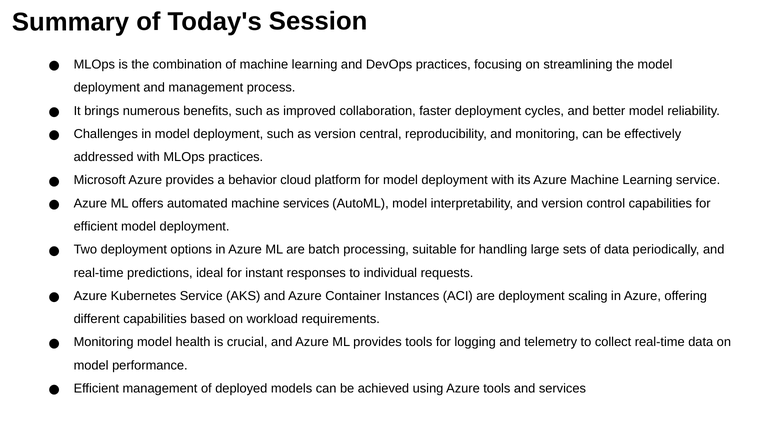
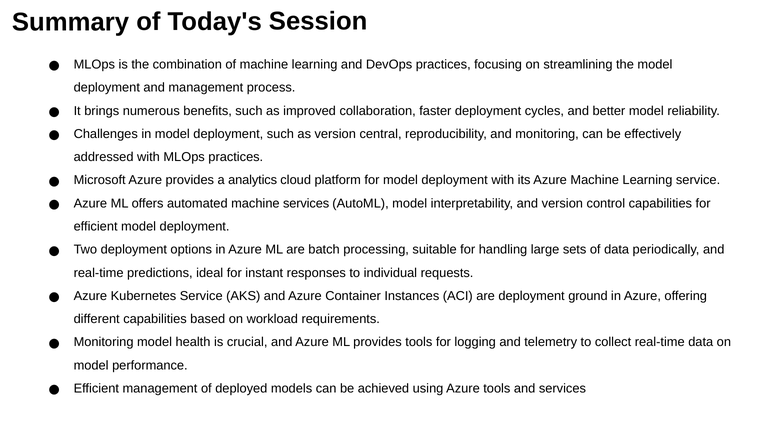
behavior: behavior -> analytics
scaling: scaling -> ground
